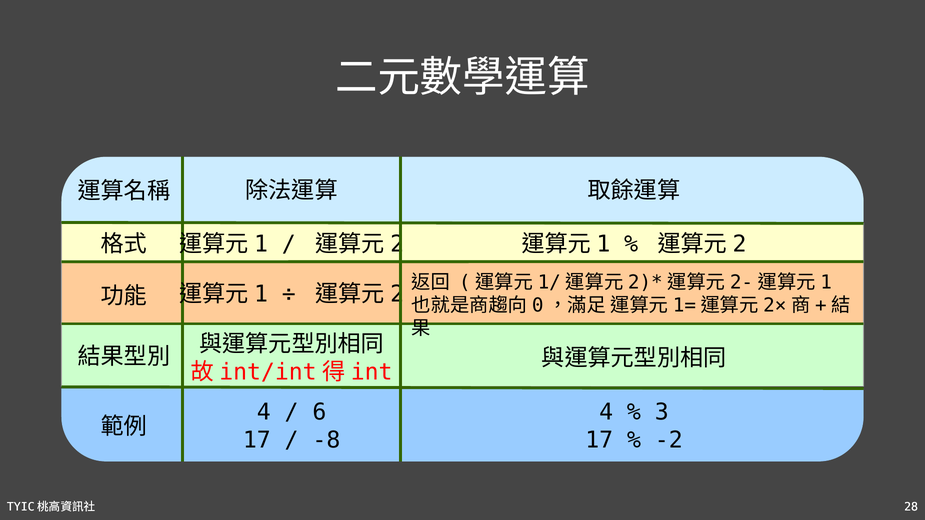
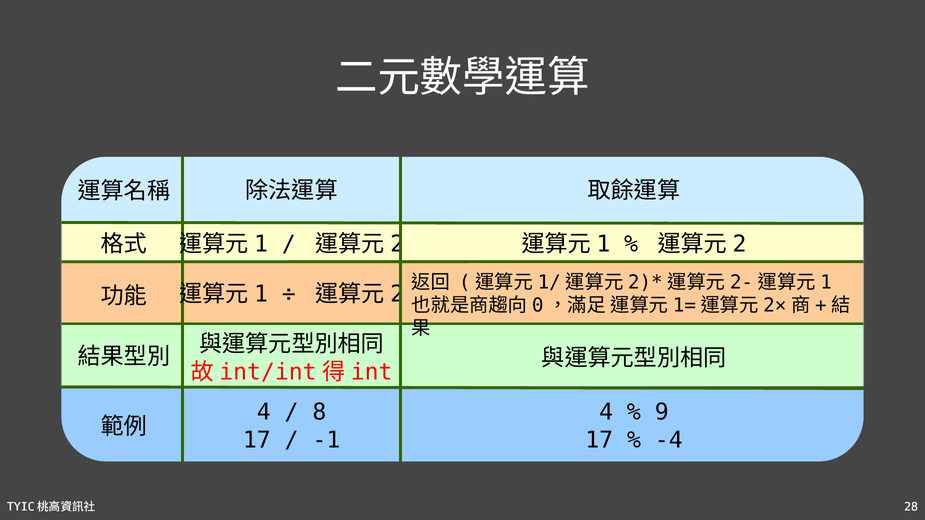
6: 6 -> 8
3: 3 -> 9
-8: -8 -> -1
-2: -2 -> -4
